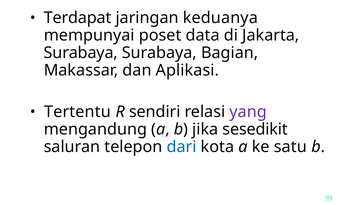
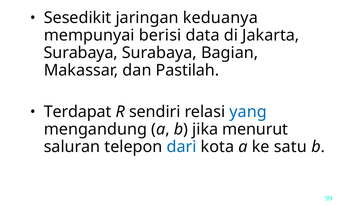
Terdapat: Terdapat -> Sesedikit
poset: poset -> berisi
Aplikasi: Aplikasi -> Pastilah
Tertentu: Tertentu -> Terdapat
yang colour: purple -> blue
sesedikit: sesedikit -> menurut
